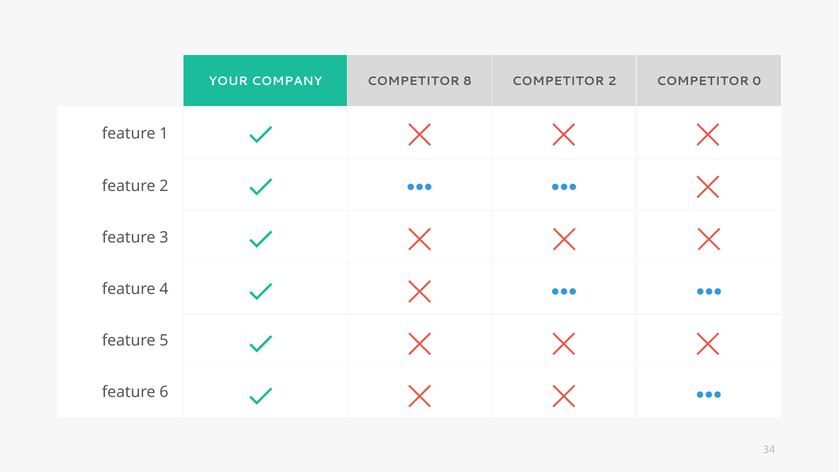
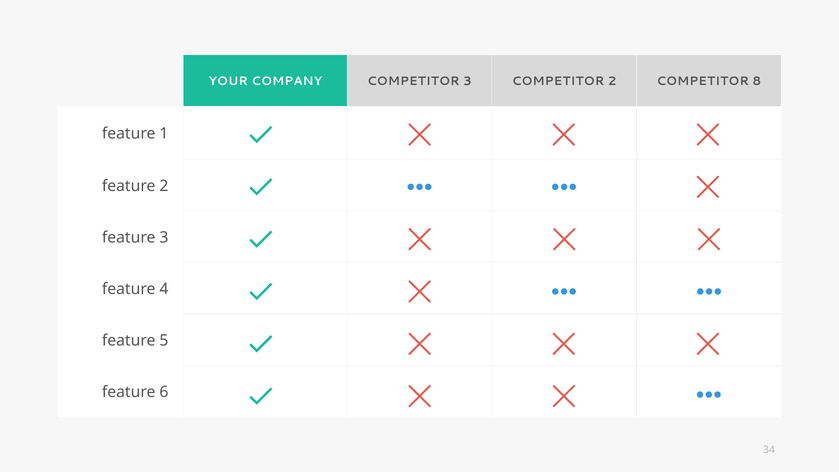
COMPETITOR 8: 8 -> 3
0: 0 -> 8
